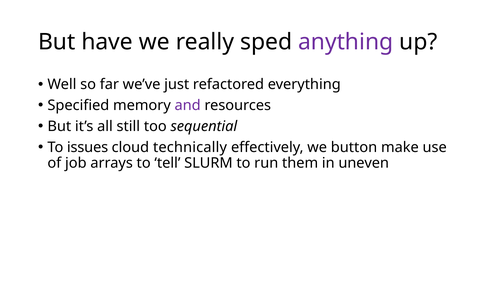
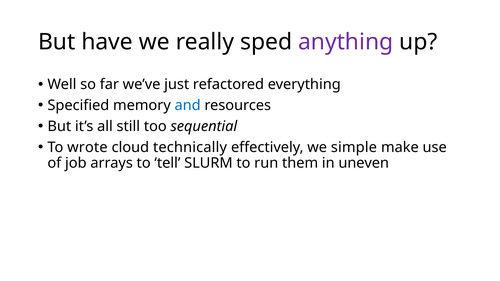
and colour: purple -> blue
issues: issues -> wrote
button: button -> simple
